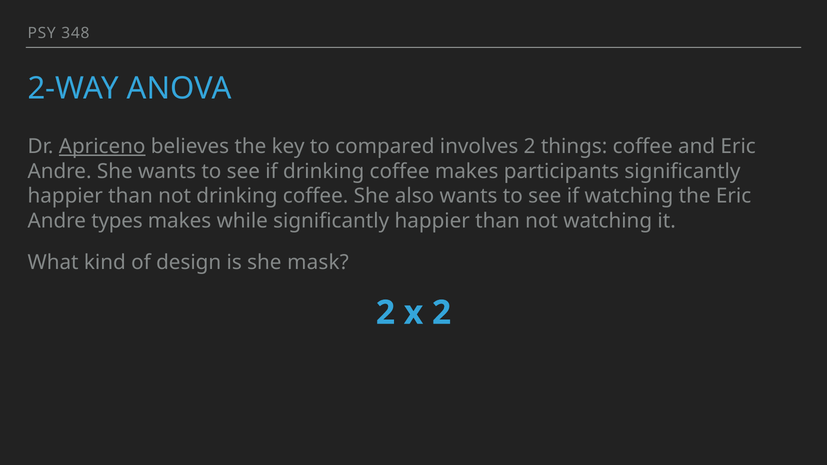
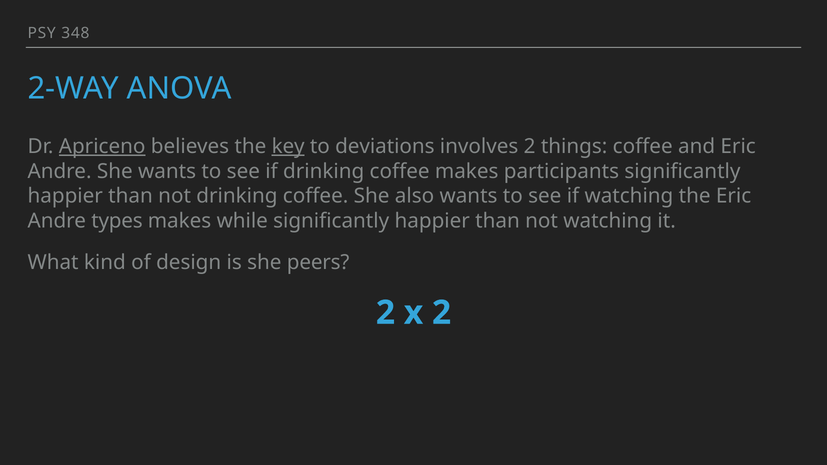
key underline: none -> present
compared: compared -> deviations
mask: mask -> peers
